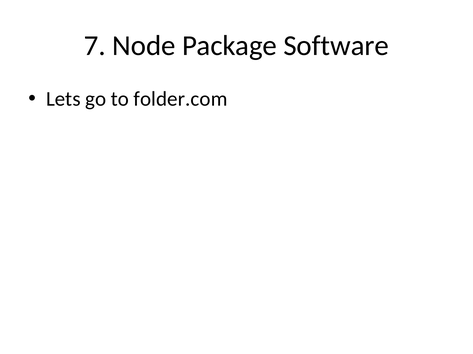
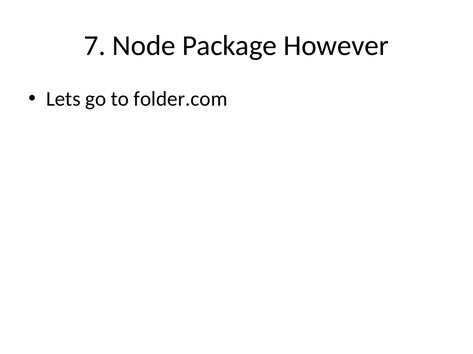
Software: Software -> However
